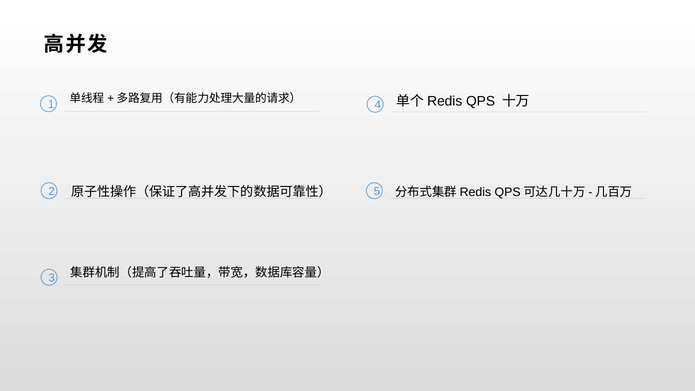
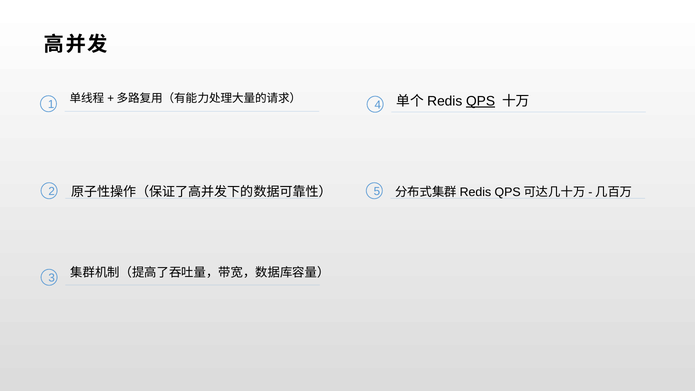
QPS underline: none -> present
